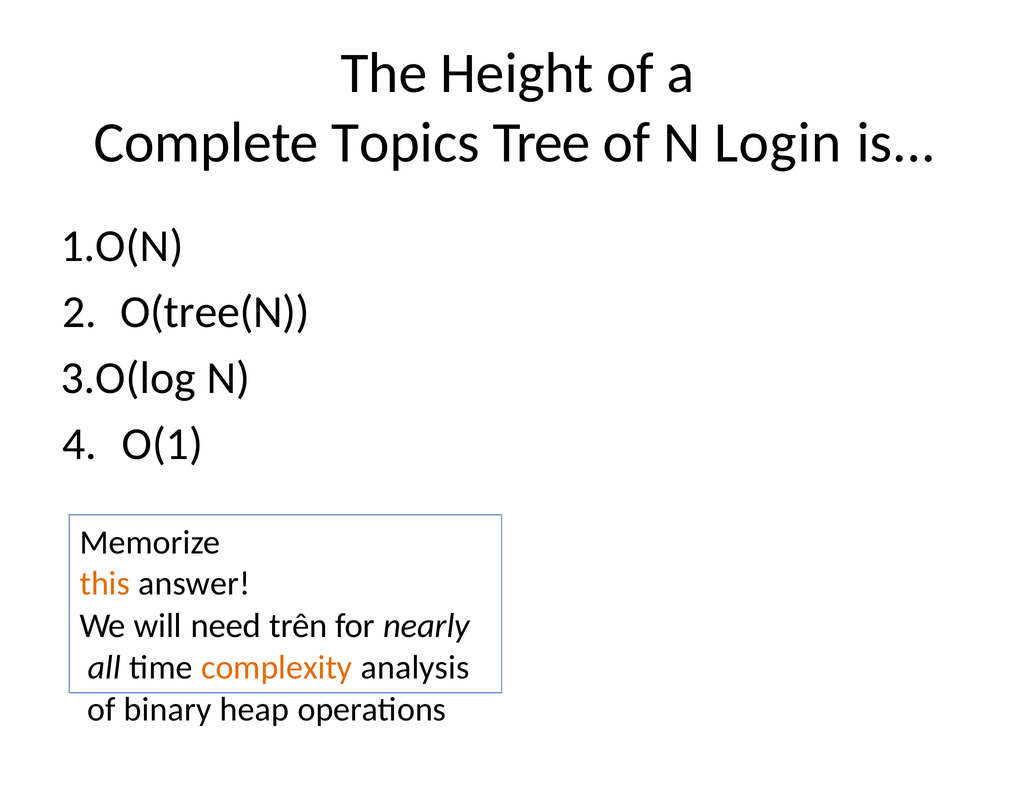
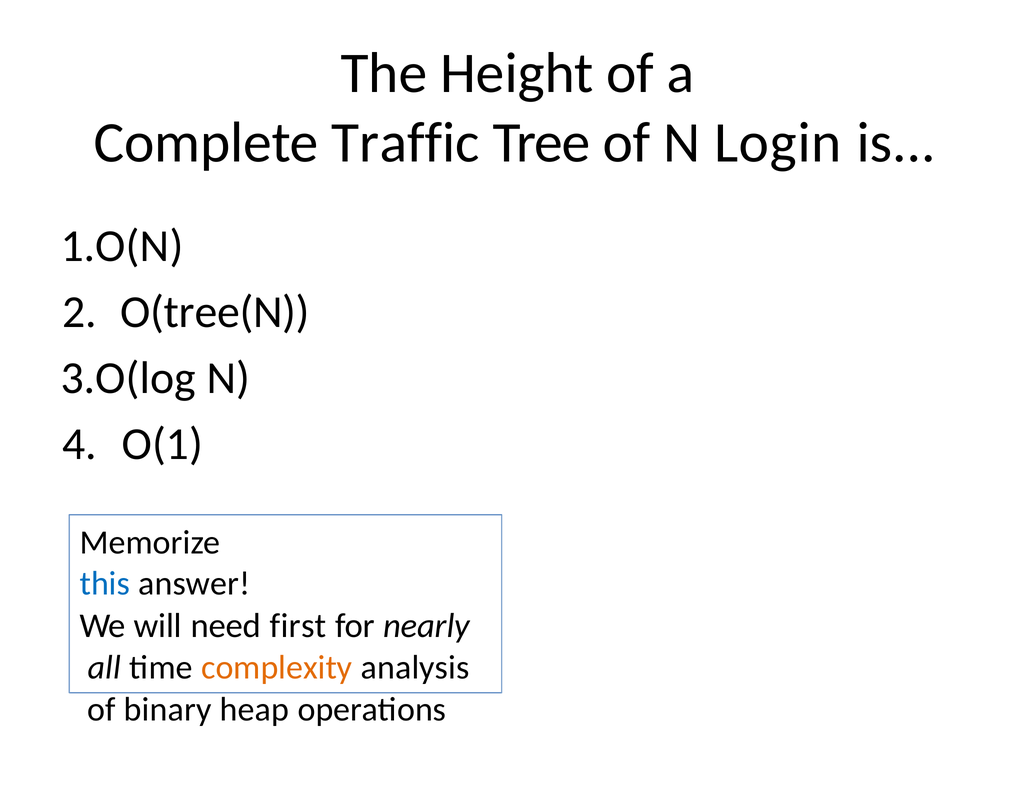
Topics: Topics -> Traffic
this colour: orange -> blue
trên: trên -> first
